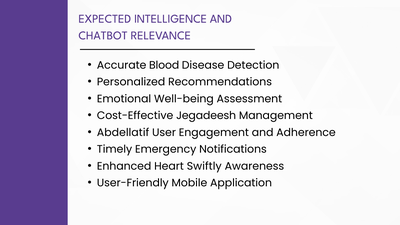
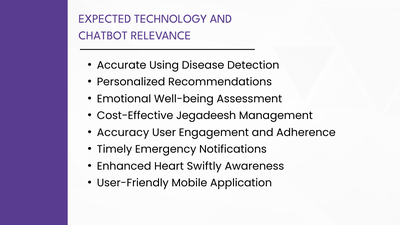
INTELLIGENCE: INTELLIGENCE -> TECHNOLOGY
Blood: Blood -> Using
Abdellatif: Abdellatif -> Accuracy
